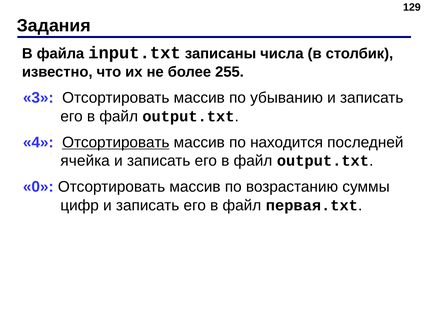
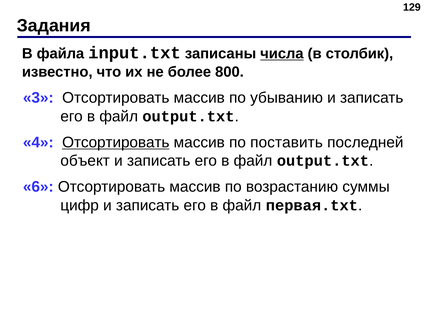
числа underline: none -> present
255: 255 -> 800
находится: находится -> поставить
ячейка: ячейка -> объект
0: 0 -> 6
